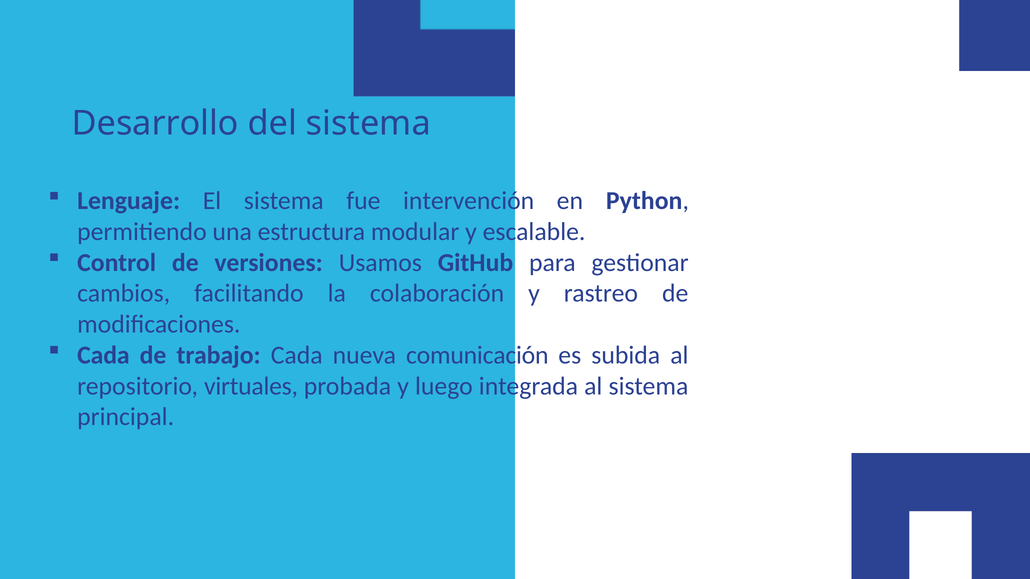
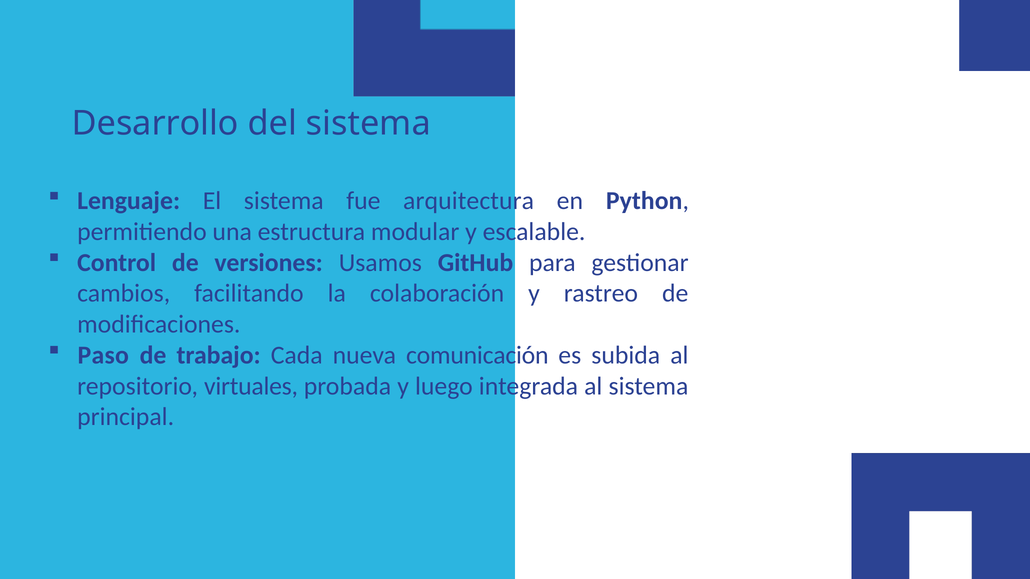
intervención: intervención -> arquitectura
Cada at (103, 355): Cada -> Paso
